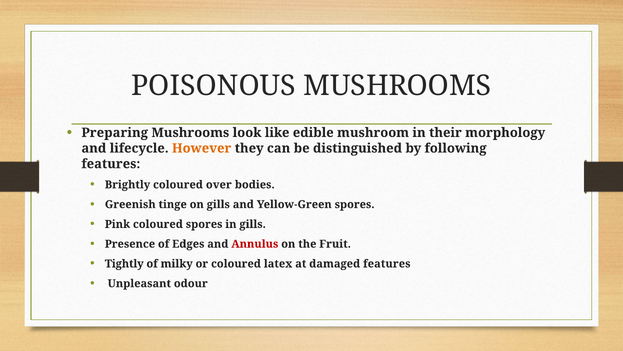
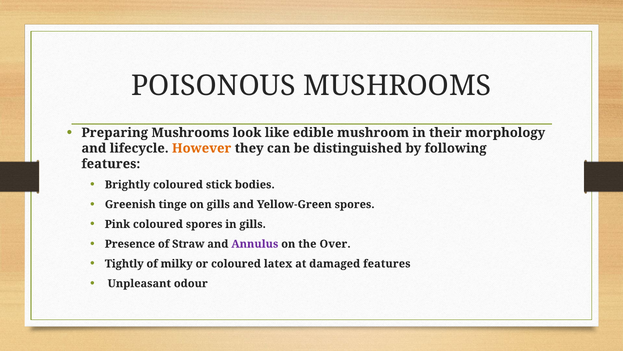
over: over -> stick
Edges: Edges -> Straw
Annulus colour: red -> purple
Fruit: Fruit -> Over
